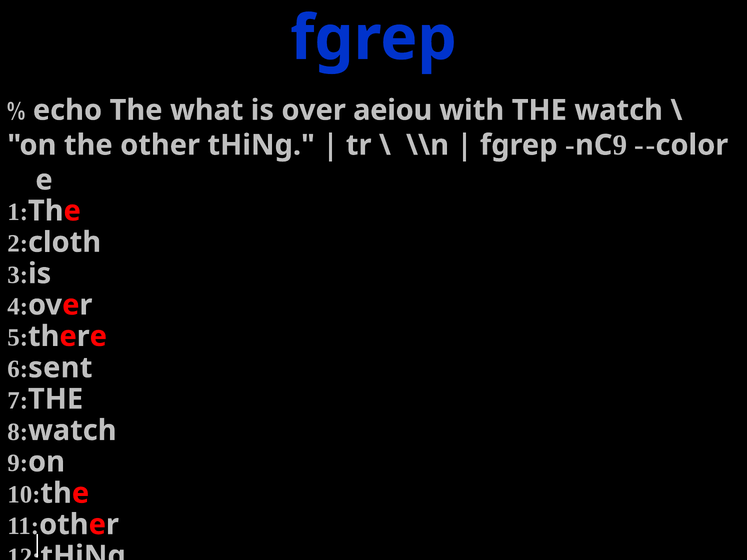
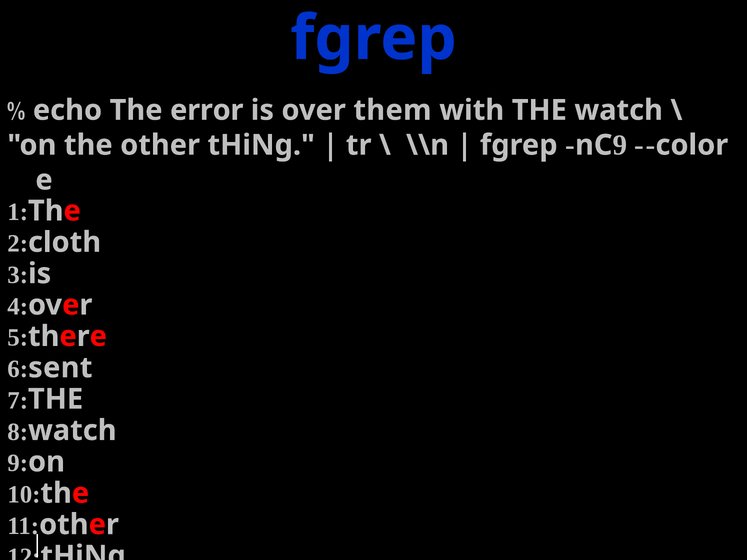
what: what -> error
aeiou: aeiou -> them
